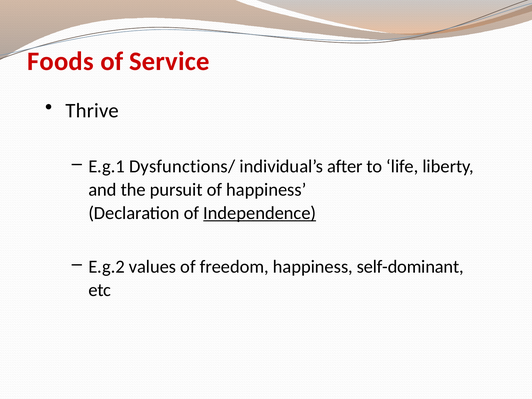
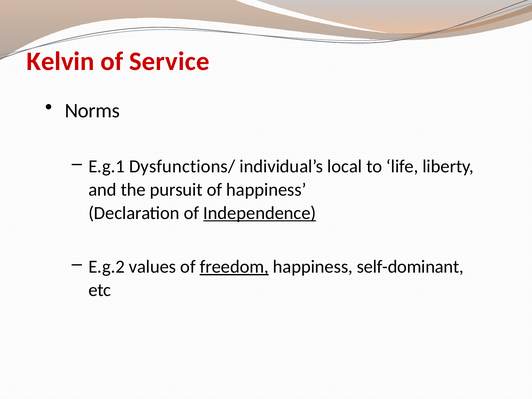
Foods: Foods -> Kelvin
Thrive: Thrive -> Norms
after: after -> local
freedom underline: none -> present
